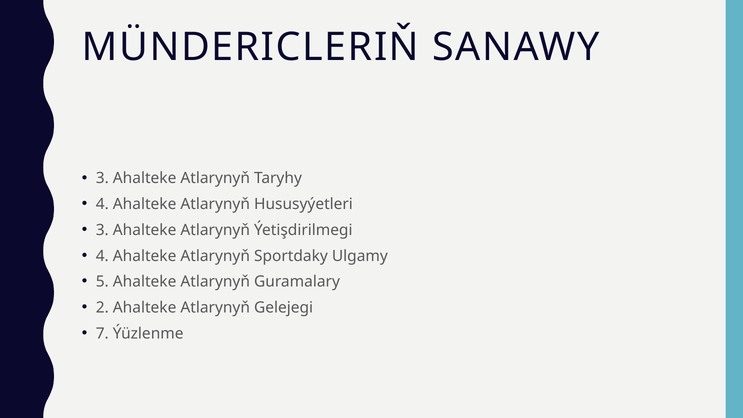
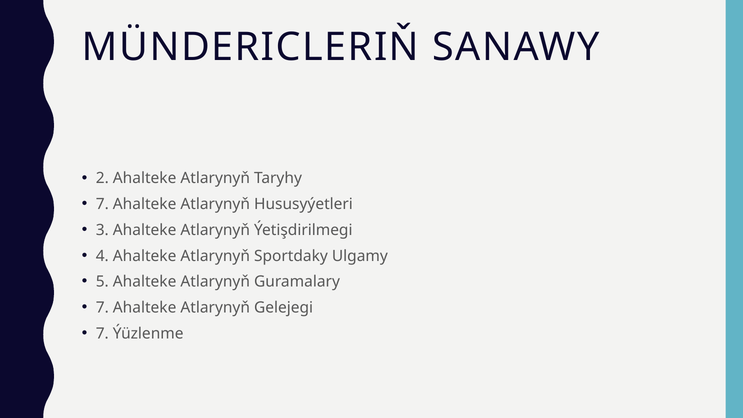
3 at (102, 178): 3 -> 2
4 at (102, 204): 4 -> 7
2 at (102, 308): 2 -> 7
